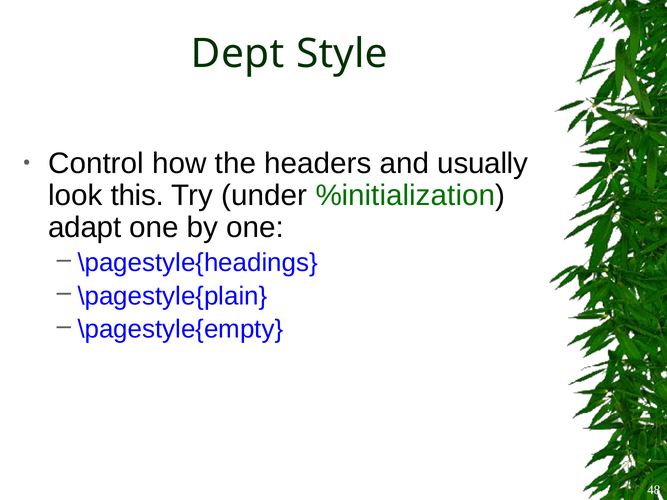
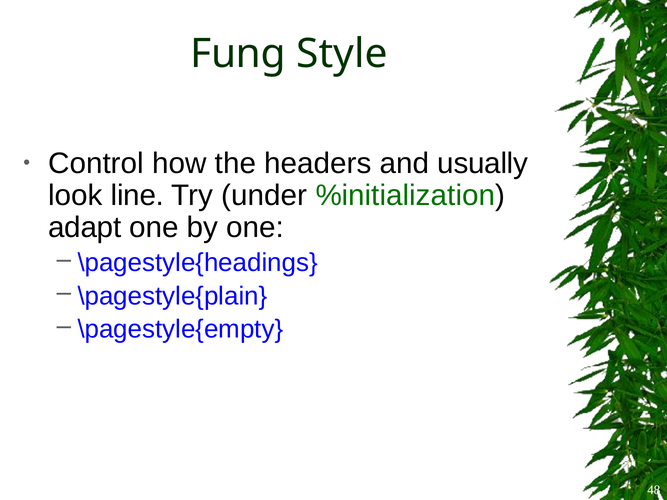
Dept: Dept -> Fung
this: this -> line
